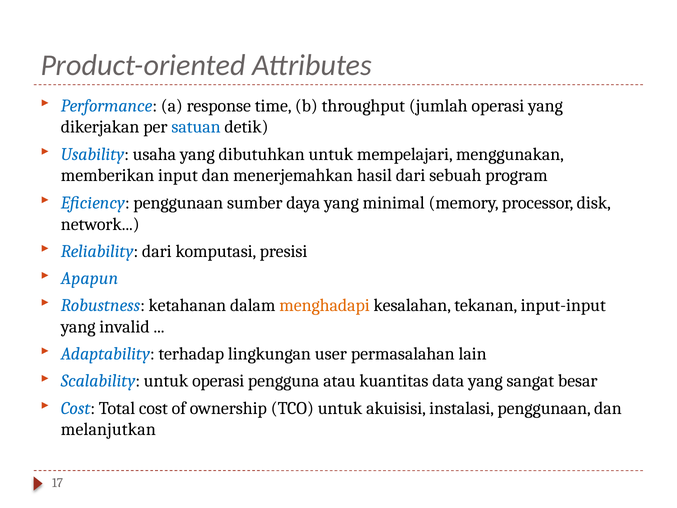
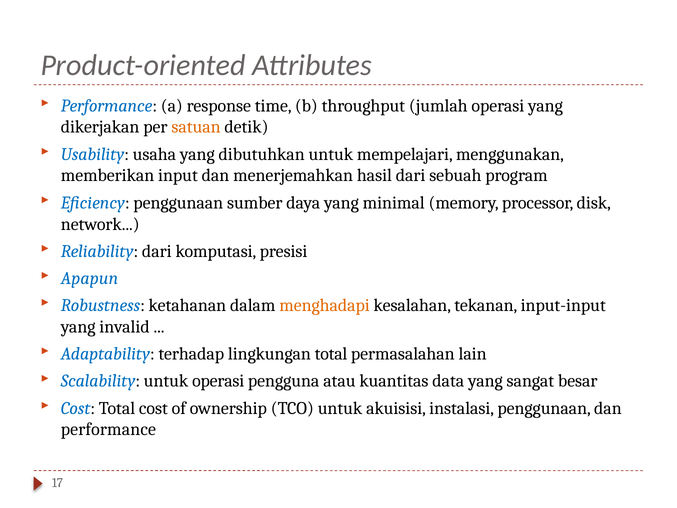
satuan colour: blue -> orange
lingkungan user: user -> total
melanjutkan at (108, 429): melanjutkan -> performance
